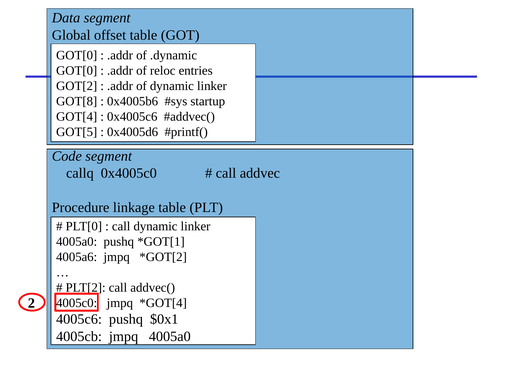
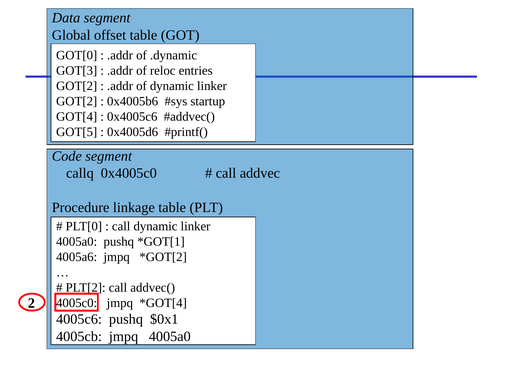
GOT[0 at (77, 71): GOT[0 -> GOT[3
GOT[8 at (77, 101): GOT[8 -> GOT[2
